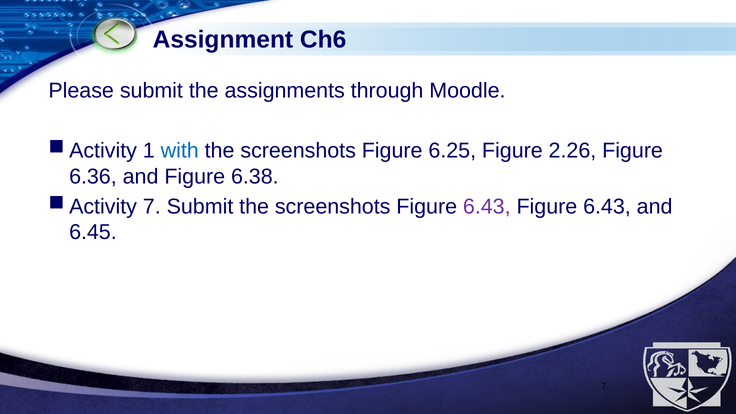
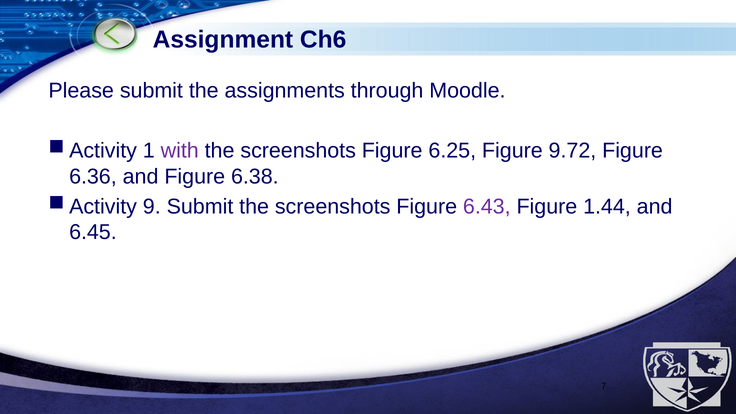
with colour: blue -> purple
2.26: 2.26 -> 9.72
7 at (152, 206): 7 -> 9
6.43 at (607, 206): 6.43 -> 1.44
